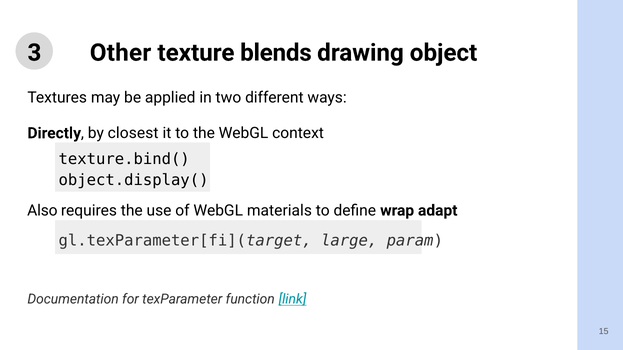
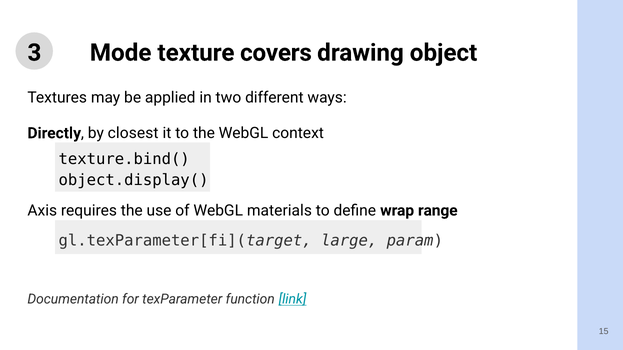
Other: Other -> Mode
blends: blends -> covers
Also: Also -> Axis
adapt: adapt -> range
